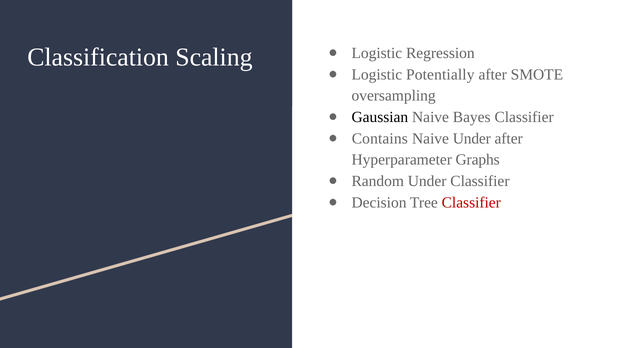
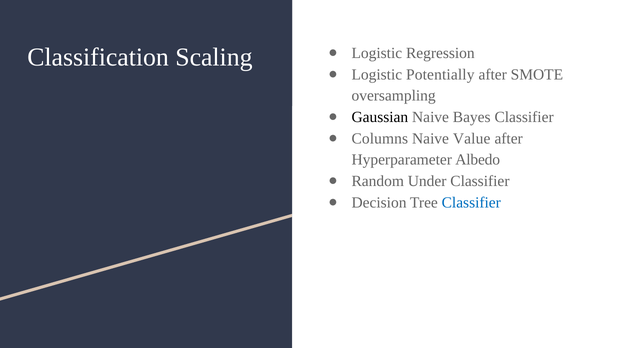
Contains: Contains -> Columns
Naive Under: Under -> Value
Graphs: Graphs -> Albedo
Classifier at (471, 203) colour: red -> blue
